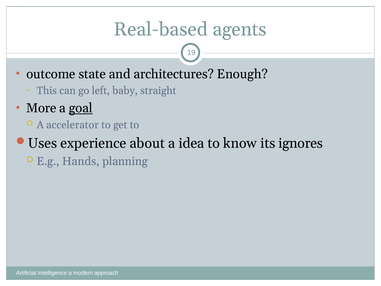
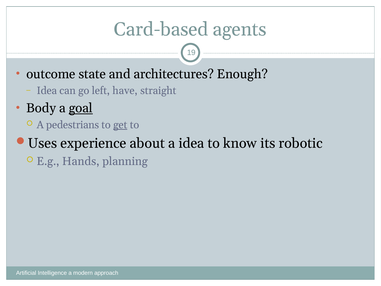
Real-based: Real-based -> Card-based
This at (47, 91): This -> Idea
baby: baby -> have
More: More -> Body
accelerator: accelerator -> pedestrians
get underline: none -> present
ignores: ignores -> robotic
